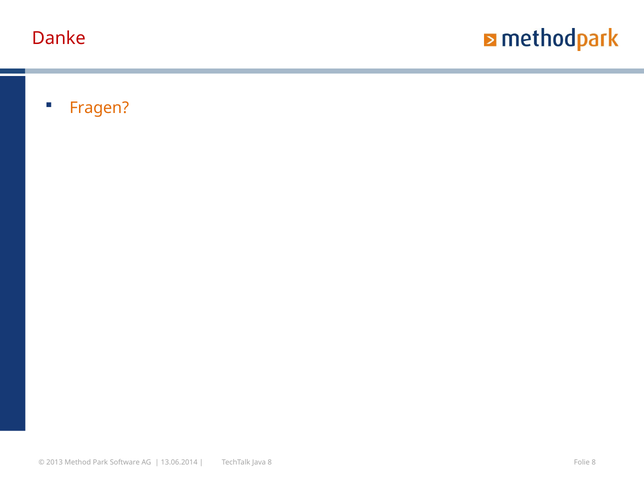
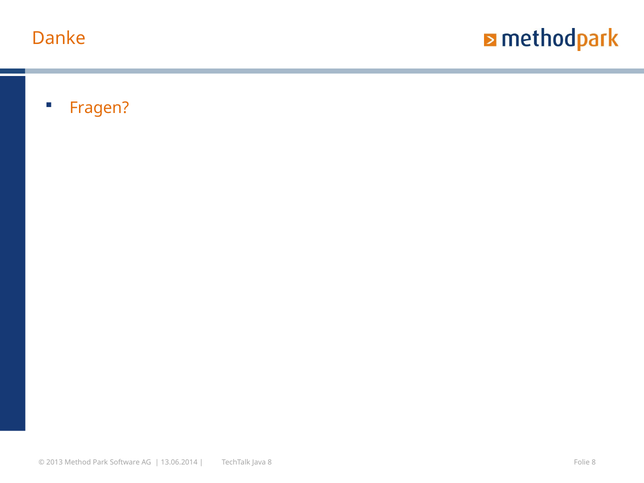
Danke colour: red -> orange
